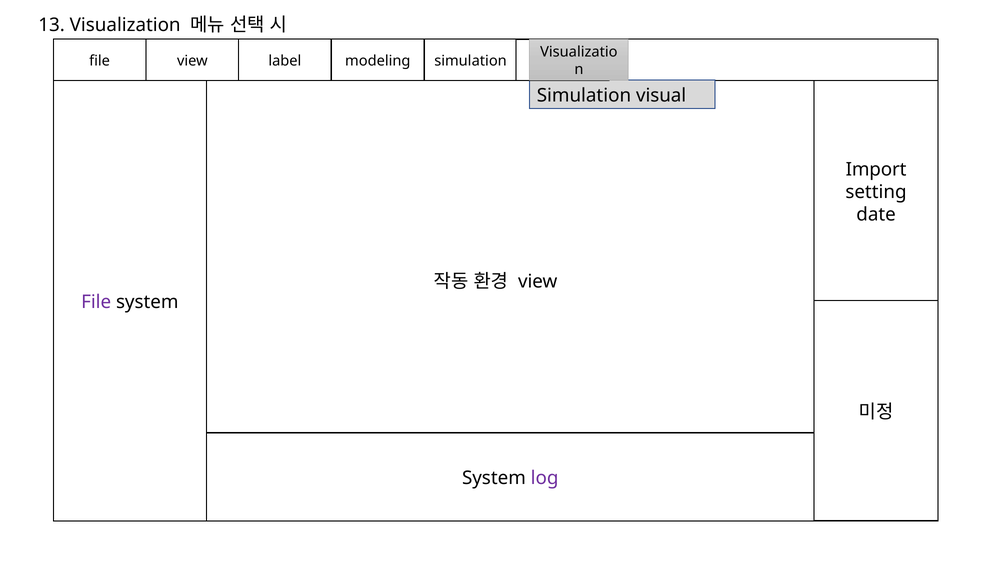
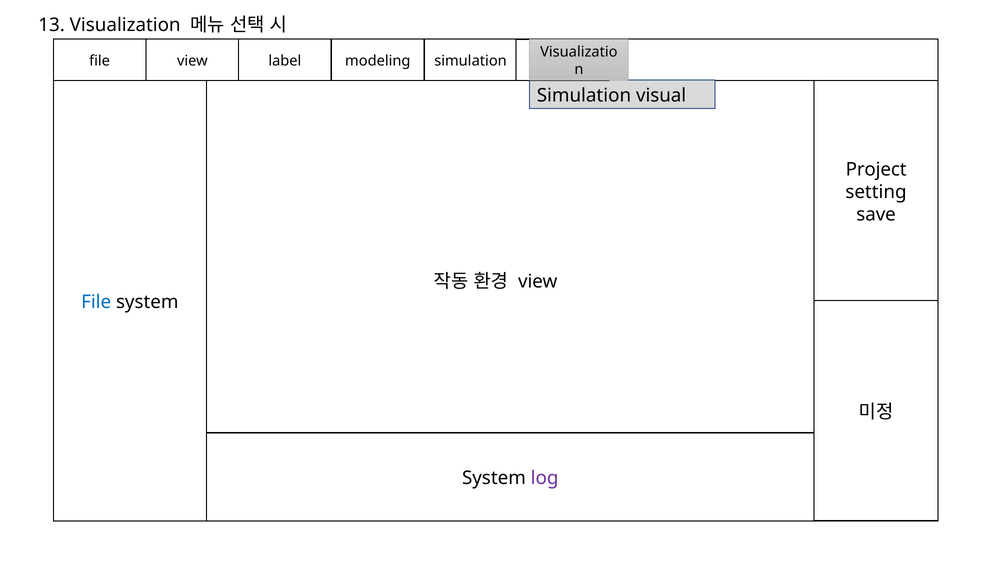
Import: Import -> Project
date: date -> save
File at (96, 302) colour: purple -> blue
